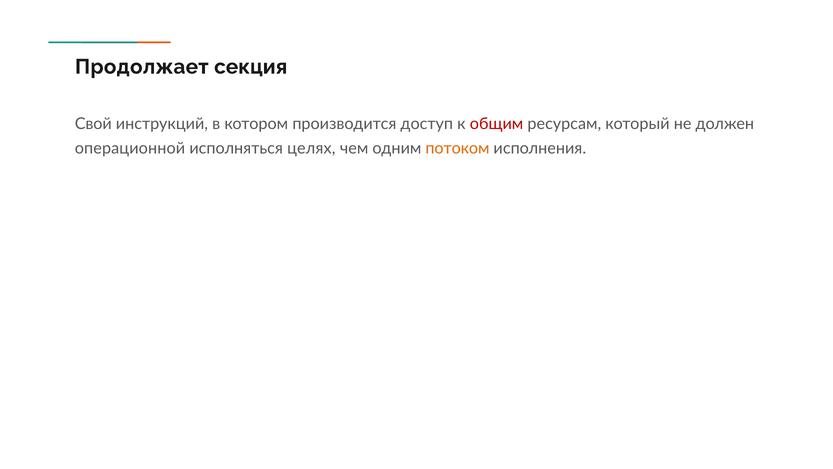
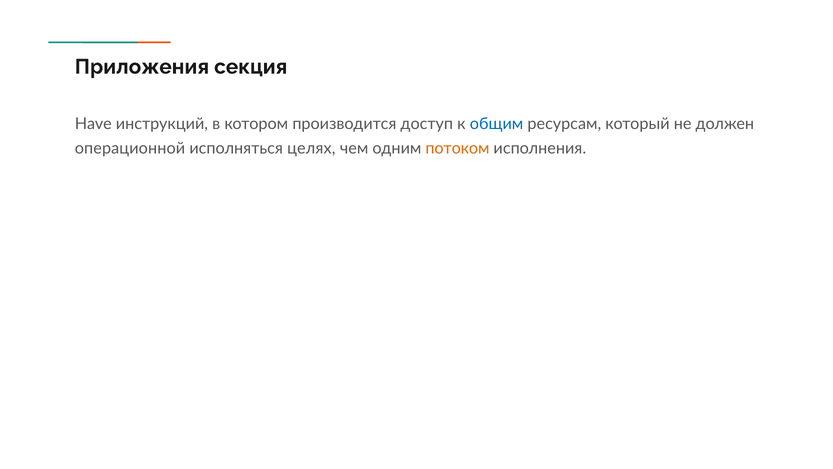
Продолжает: Продолжает -> Приложения
Свой: Свой -> Have
общим colour: red -> blue
